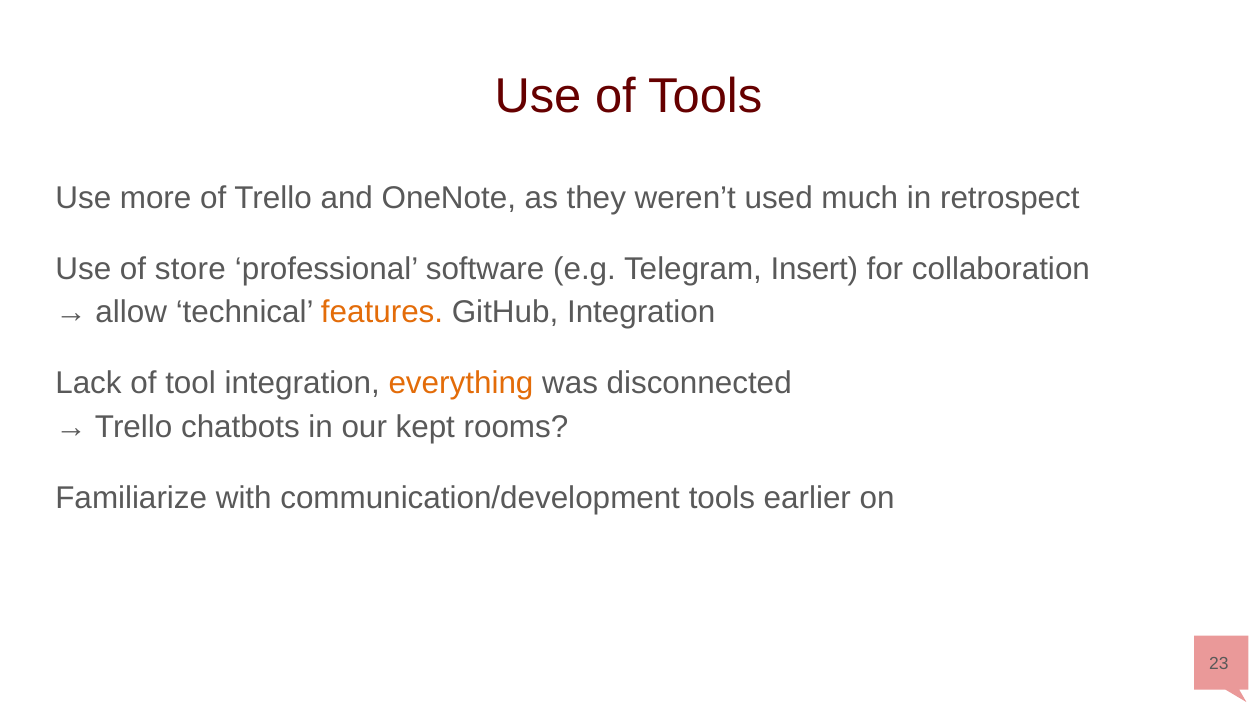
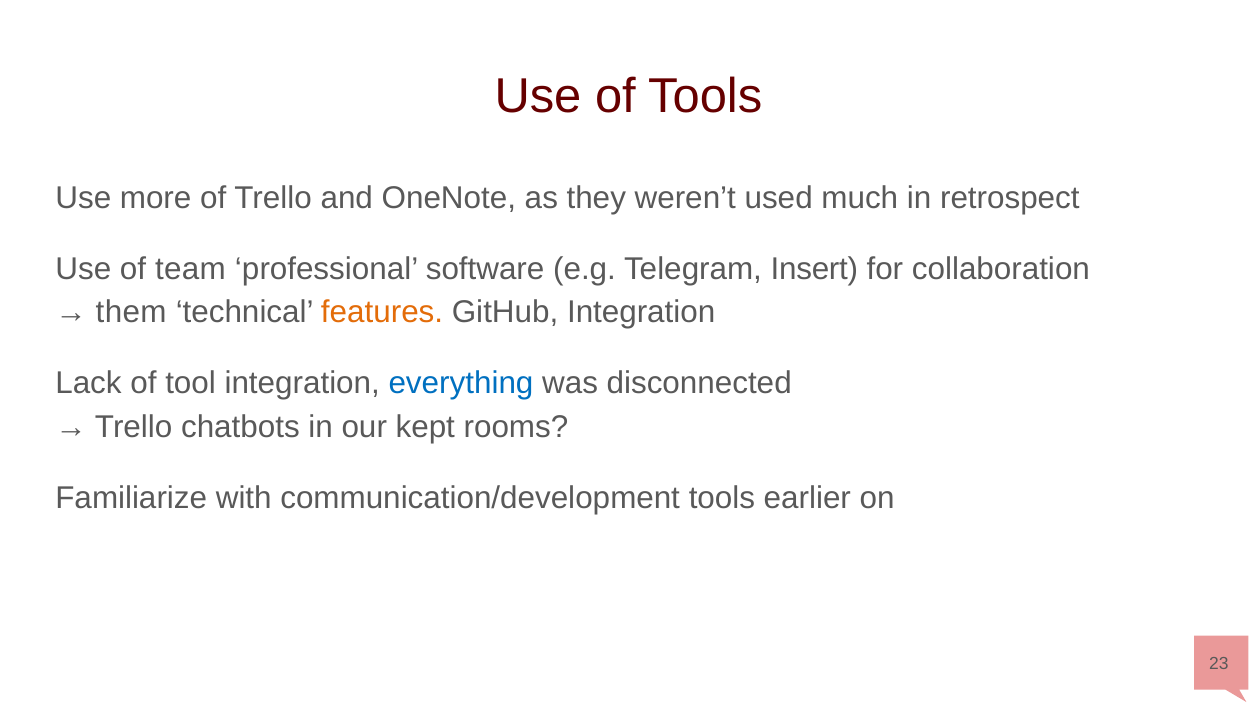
store: store -> team
allow: allow -> them
everything colour: orange -> blue
